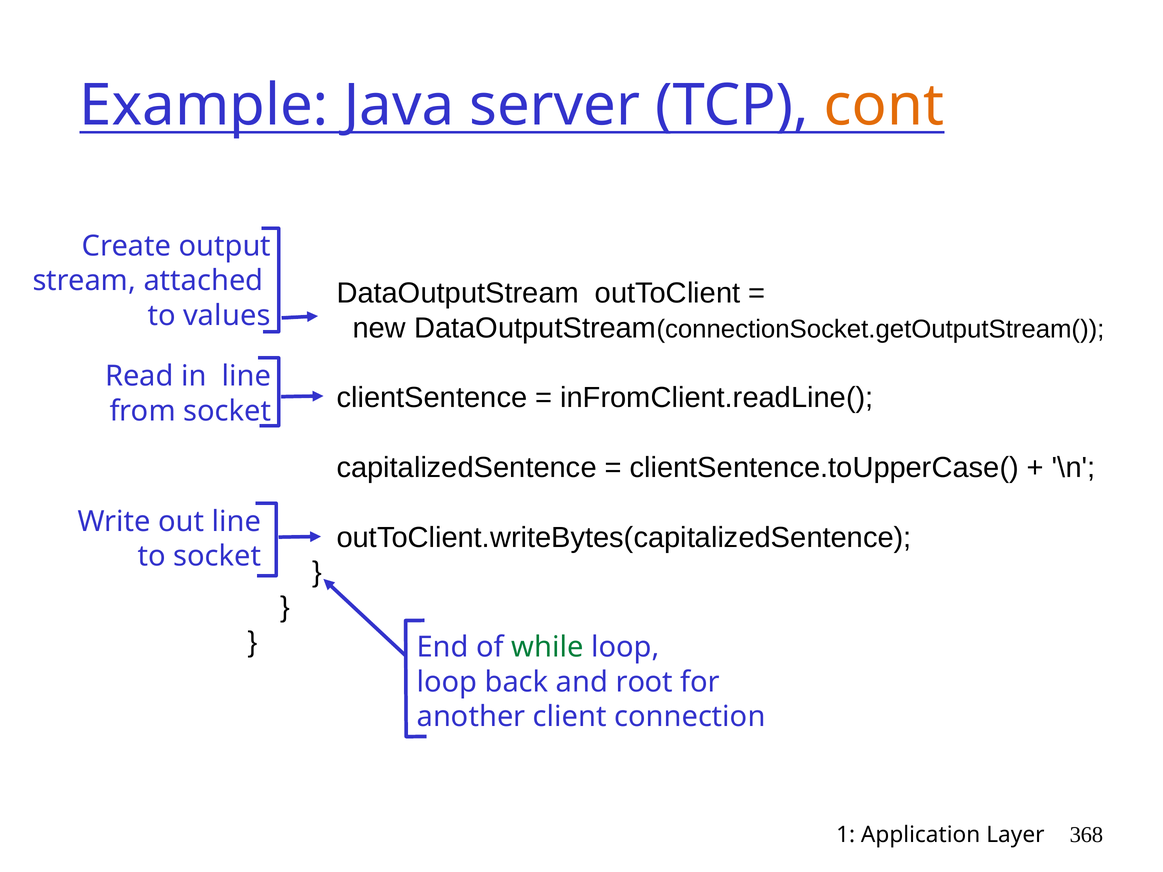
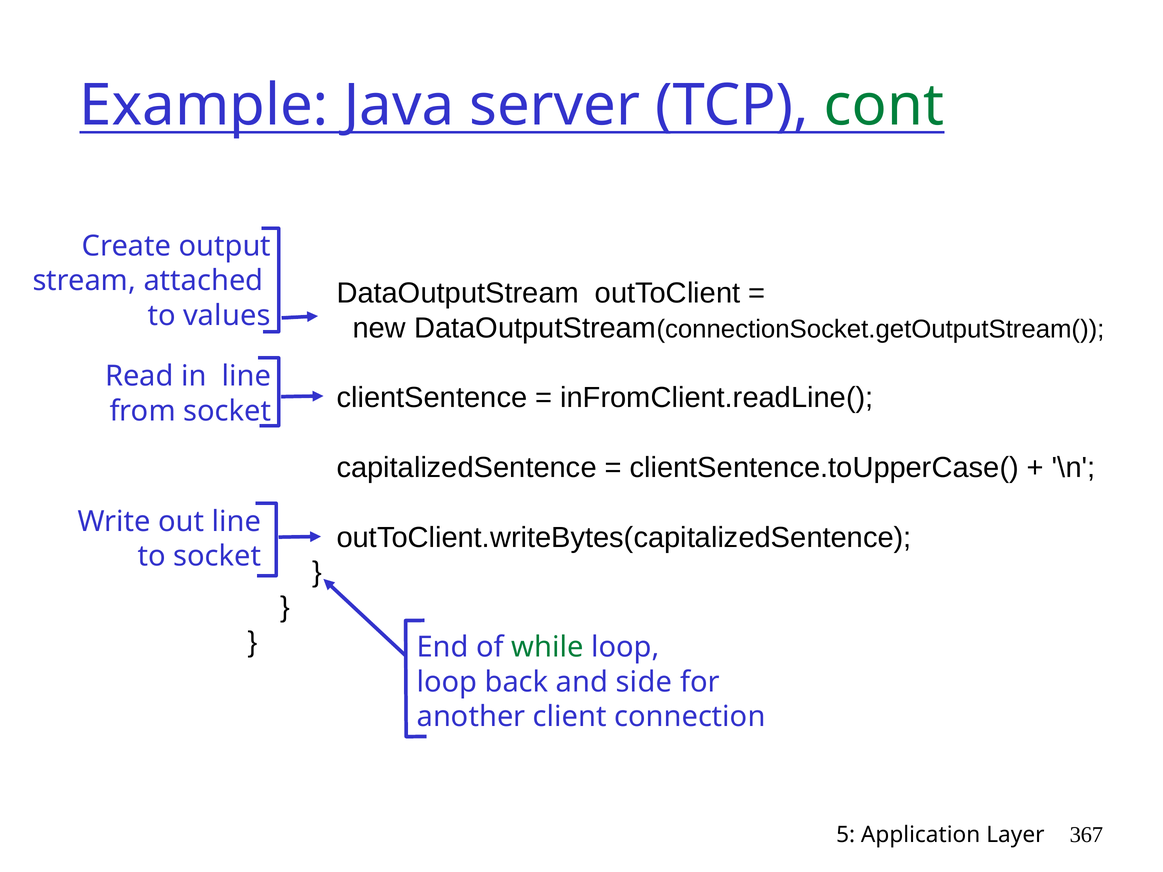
cont colour: orange -> green
root: root -> side
1: 1 -> 5
368: 368 -> 367
